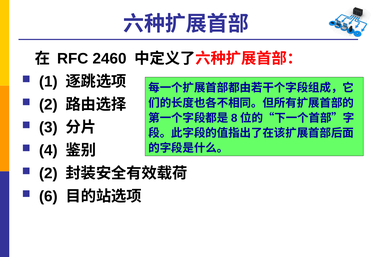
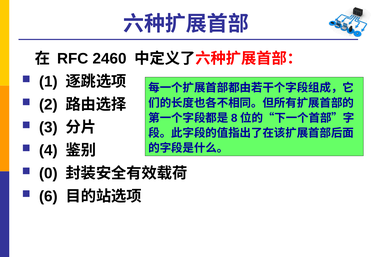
2 at (48, 173): 2 -> 0
